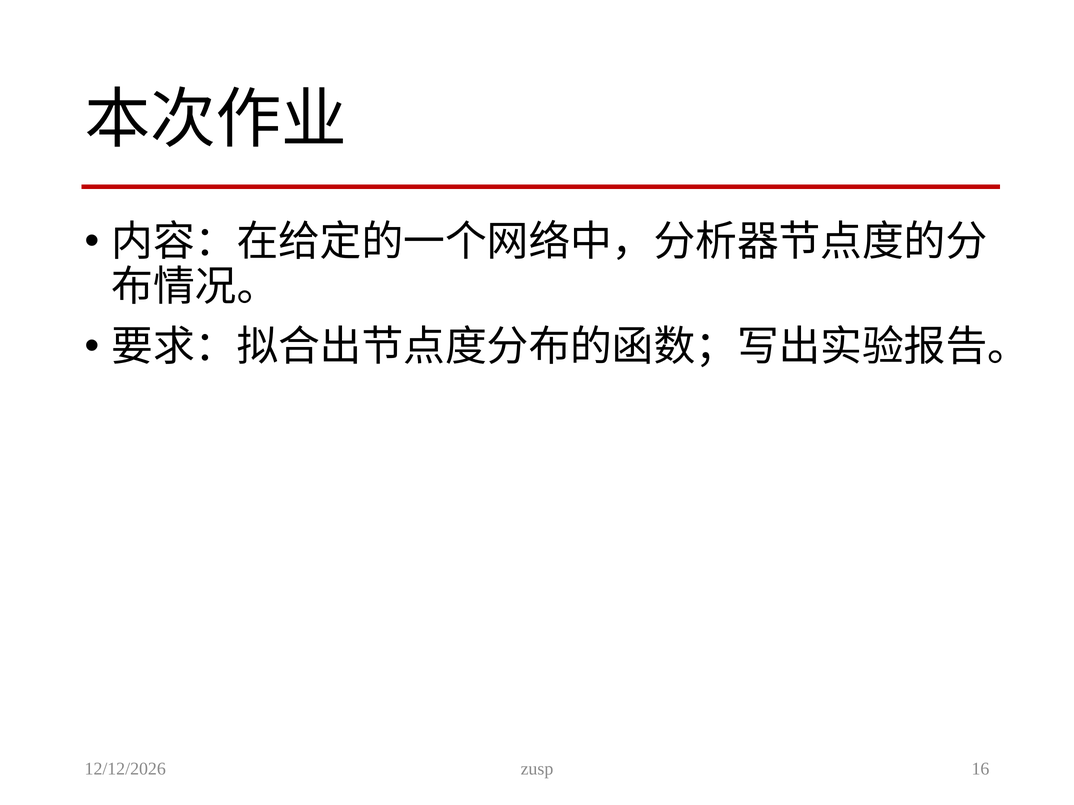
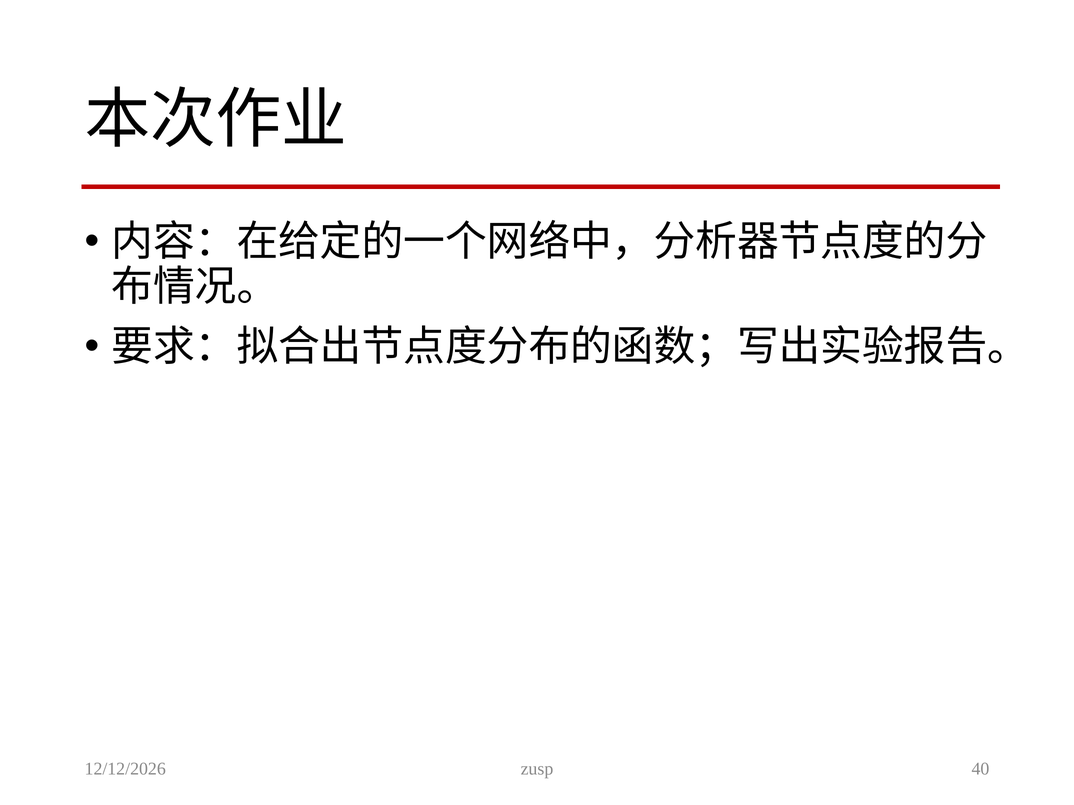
16: 16 -> 40
